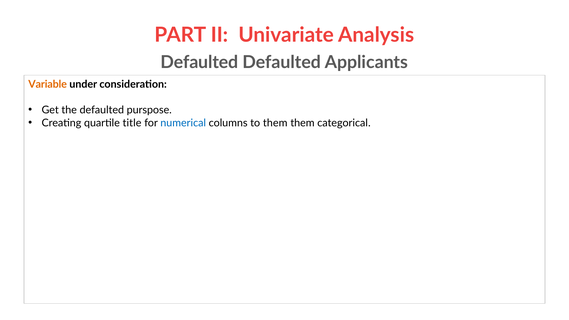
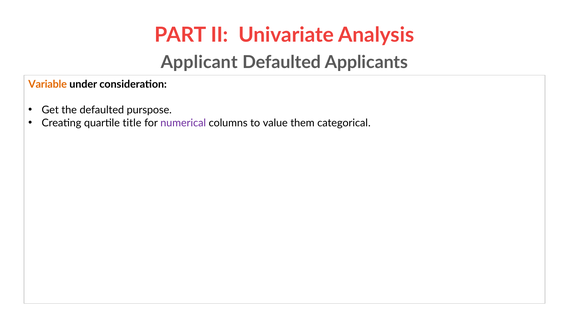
Defaulted at (199, 62): Defaulted -> Applicant
numerical colour: blue -> purple
to them: them -> value
